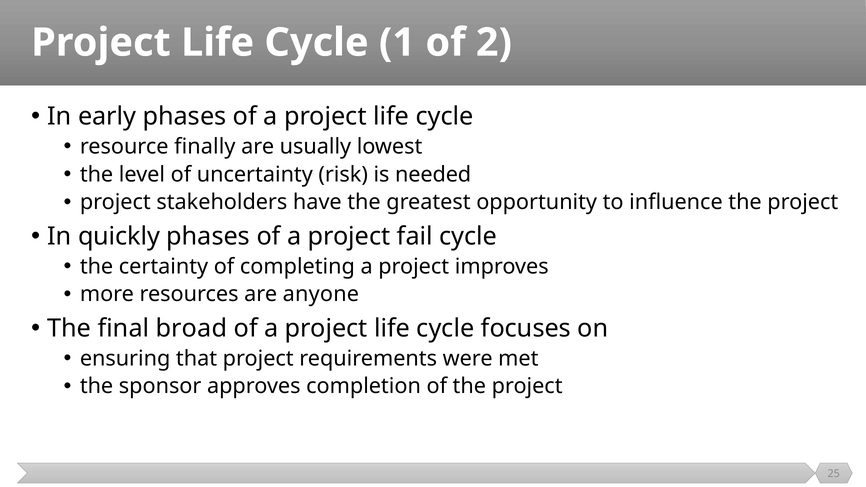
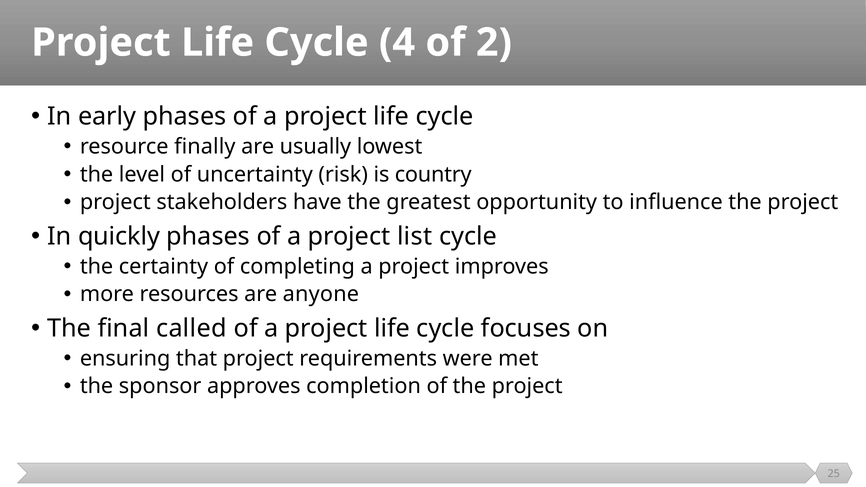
1: 1 -> 4
needed: needed -> country
fail: fail -> list
broad: broad -> called
